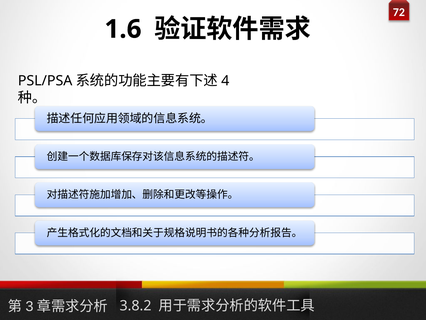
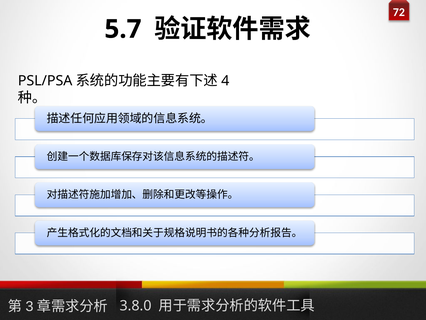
1.6: 1.6 -> 5.7
3.8.2: 3.8.2 -> 3.8.0
